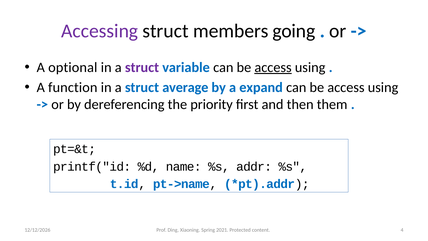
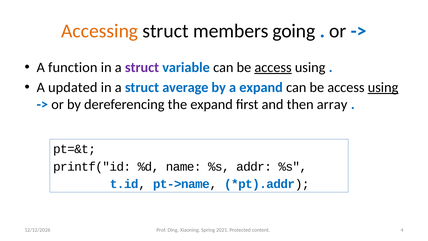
Accessing colour: purple -> orange
optional: optional -> function
function: function -> updated
using at (383, 87) underline: none -> present
the priority: priority -> expand
them: them -> array
